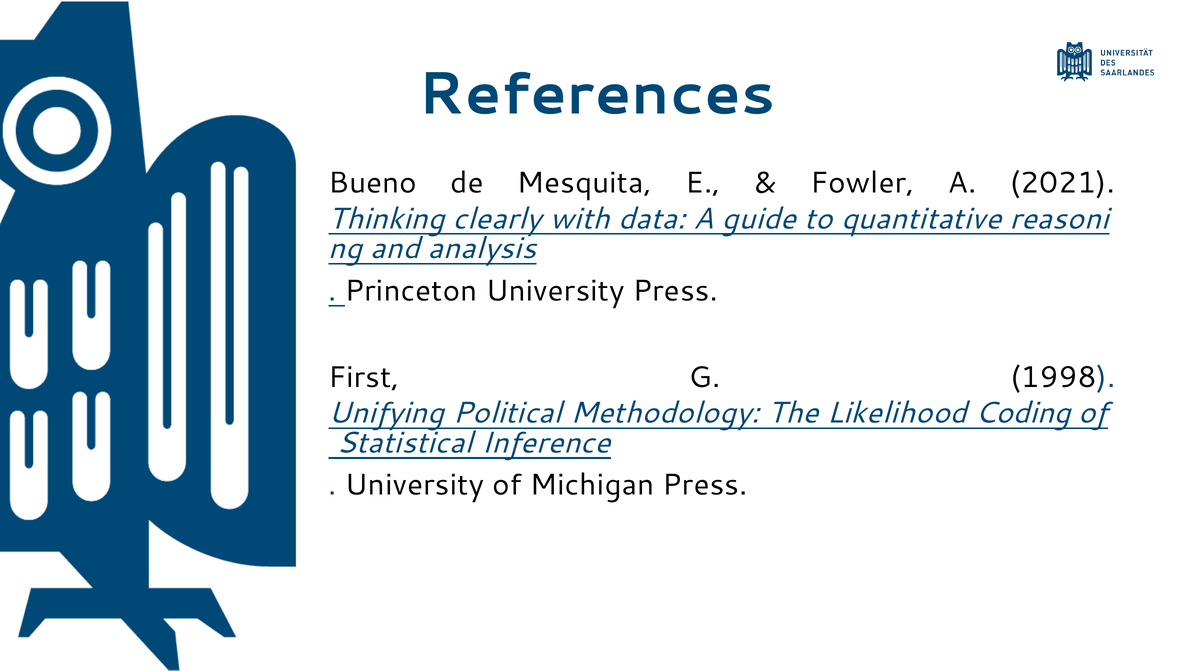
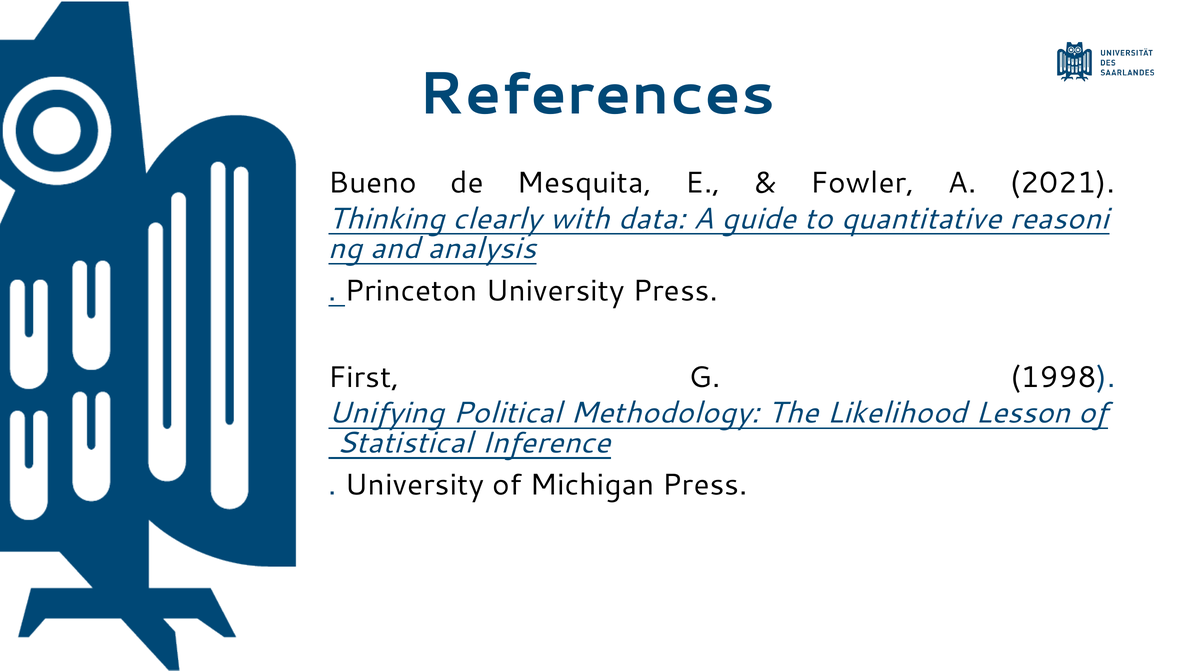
Coding: Coding -> Lesson
